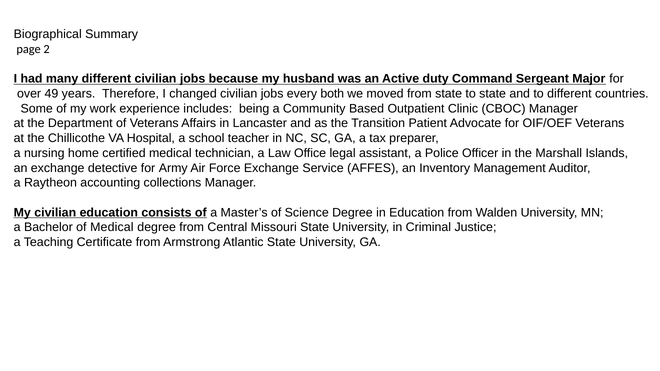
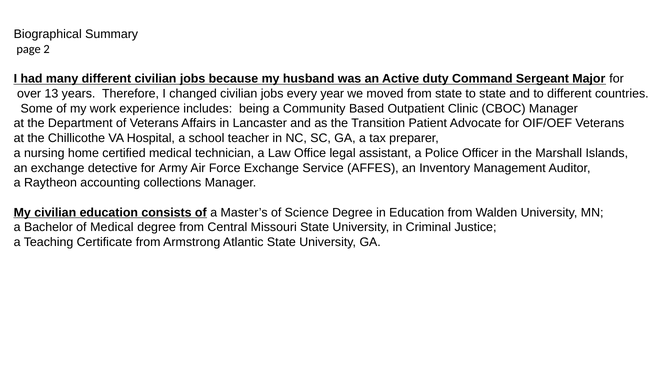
49: 49 -> 13
both: both -> year
